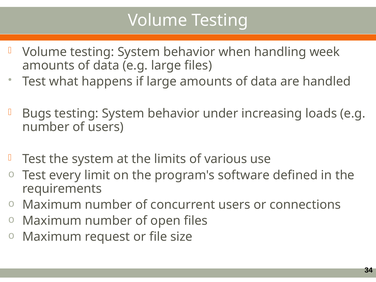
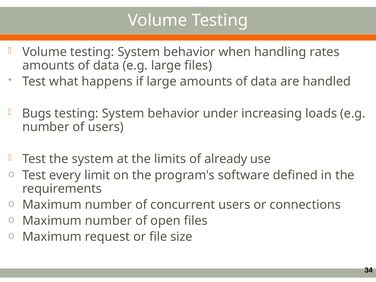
week: week -> rates
various: various -> already
